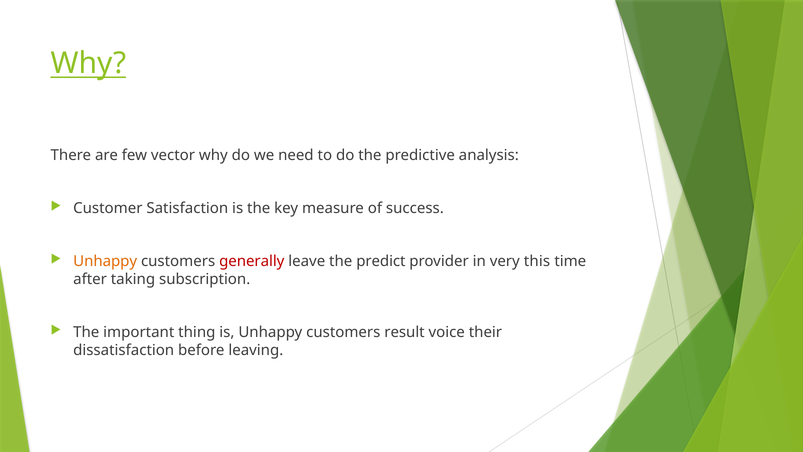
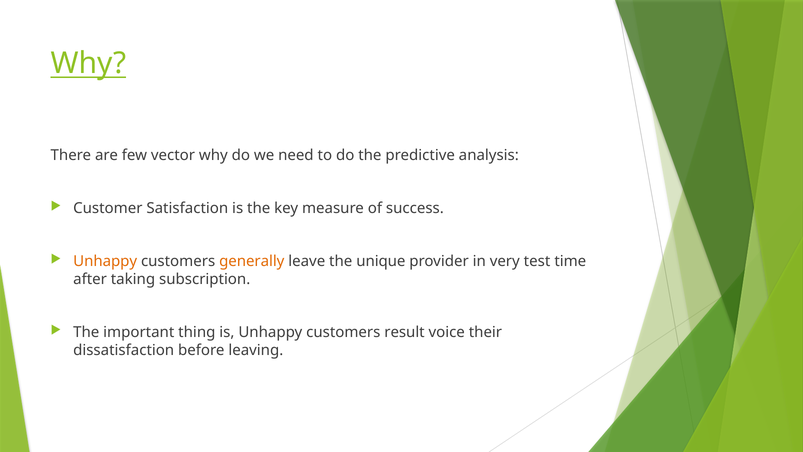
generally colour: red -> orange
predict: predict -> unique
this: this -> test
